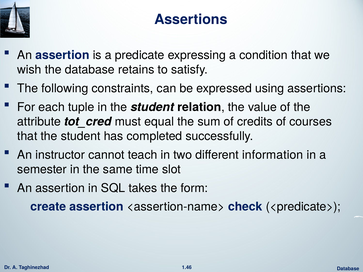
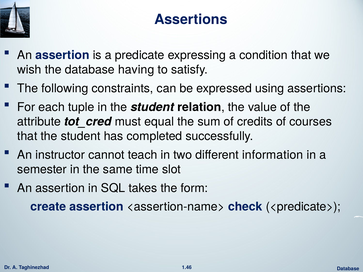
retains: retains -> having
